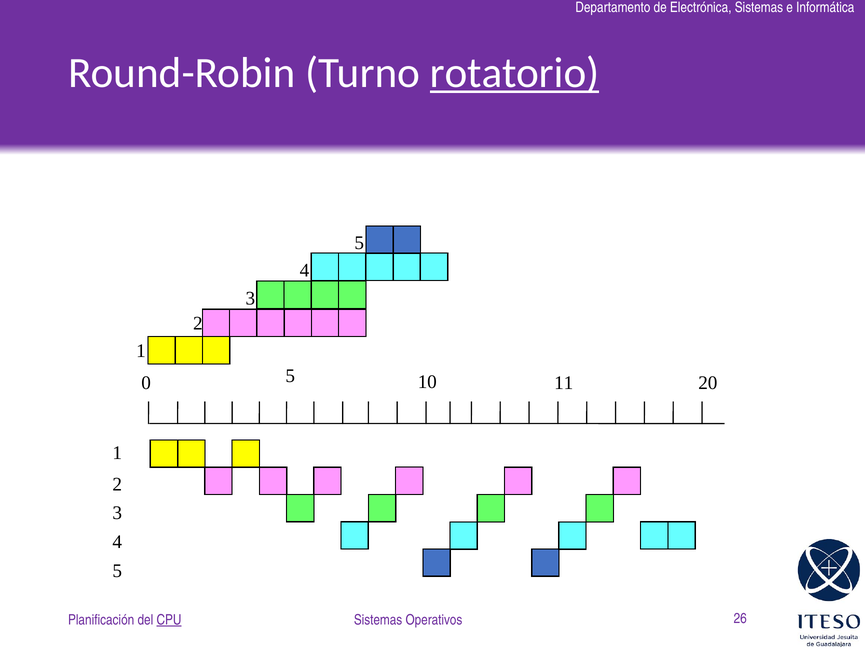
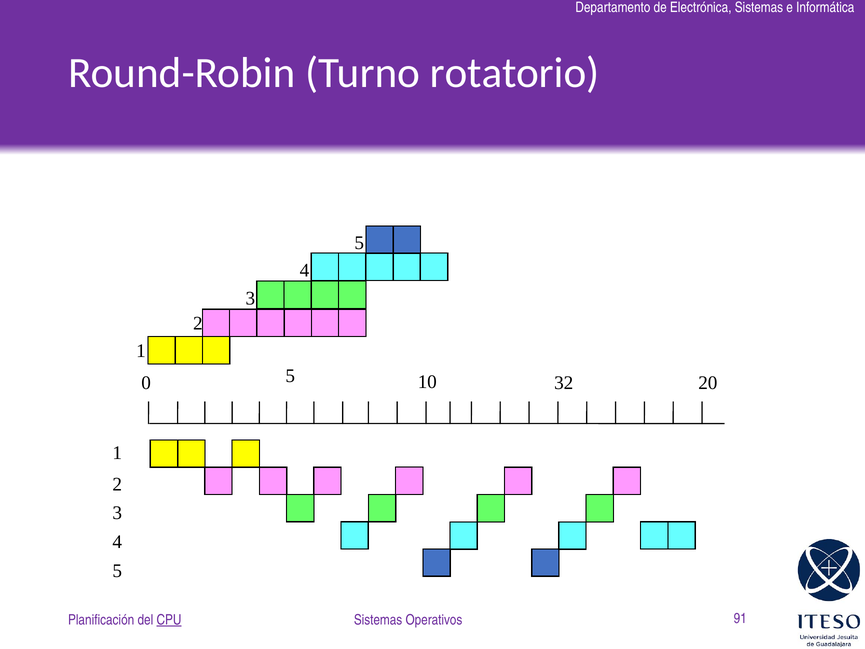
rotatorio underline: present -> none
11: 11 -> 32
26: 26 -> 91
